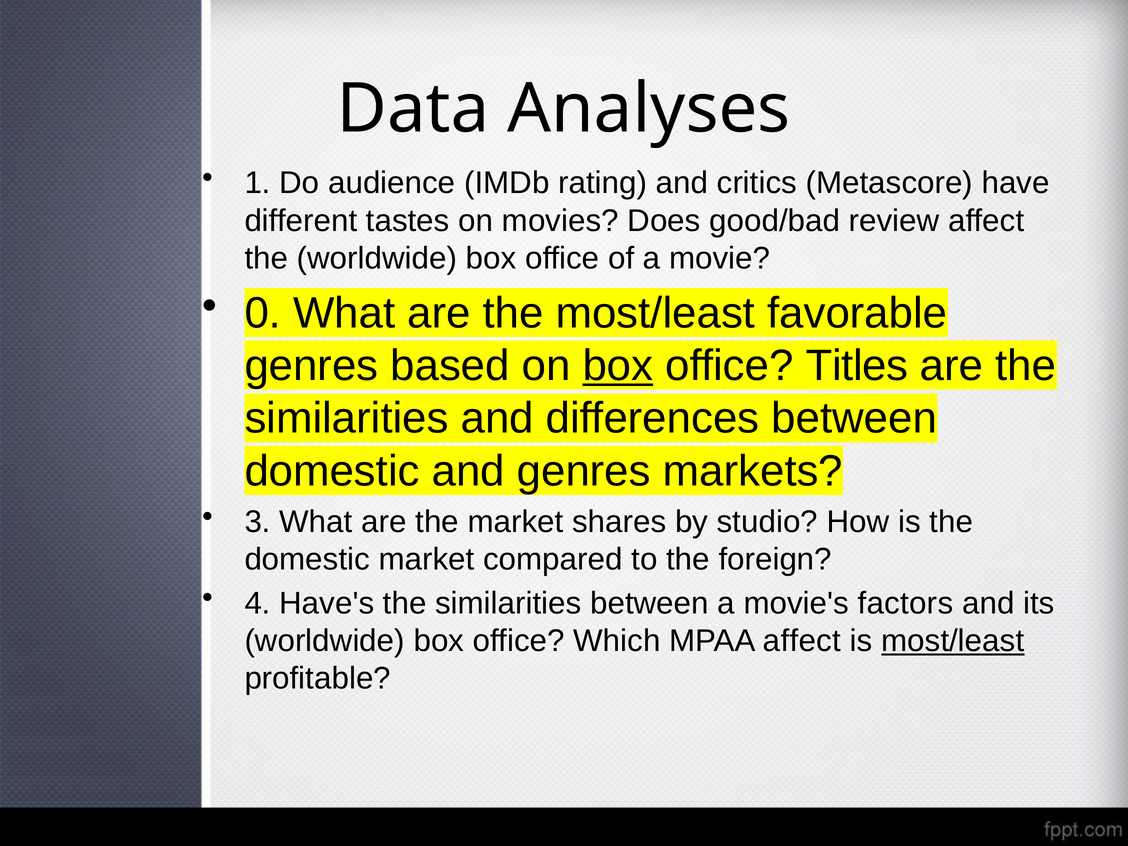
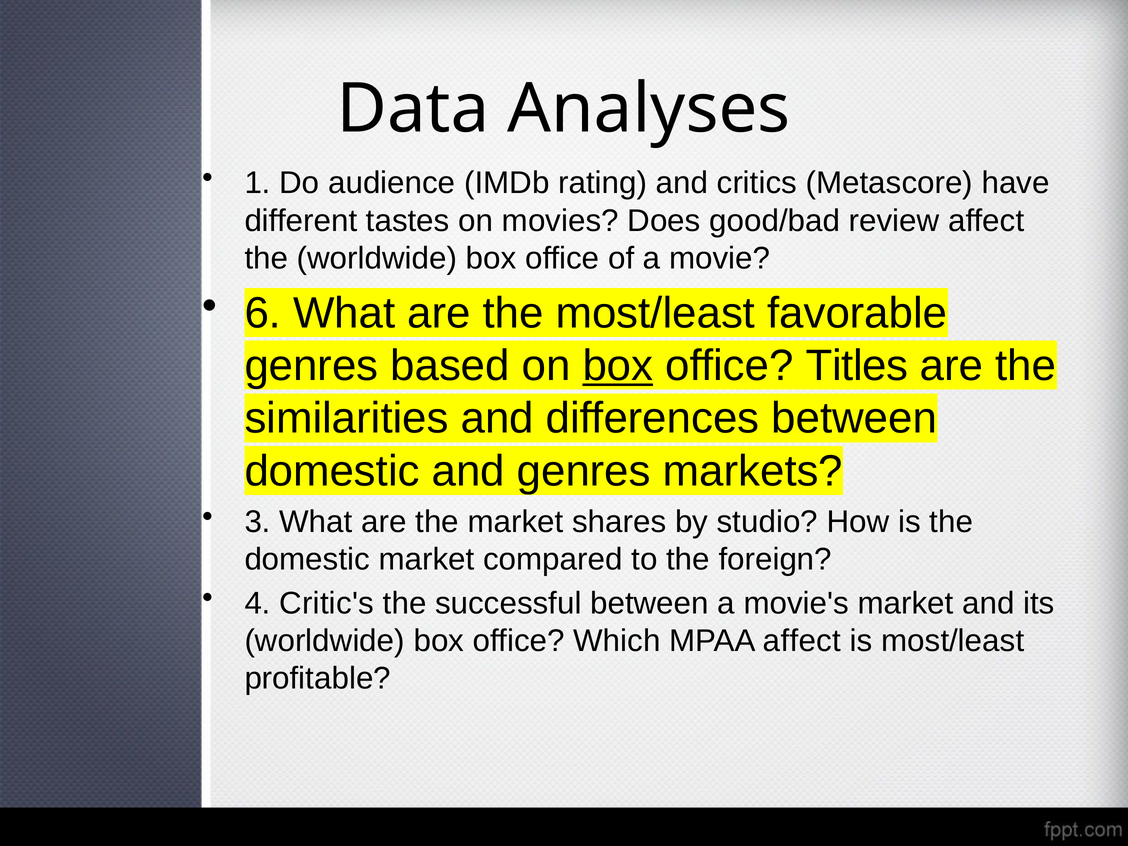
0: 0 -> 6
Have's: Have's -> Critic's
similarities at (508, 603): similarities -> successful
movie's factors: factors -> market
most/least at (953, 641) underline: present -> none
